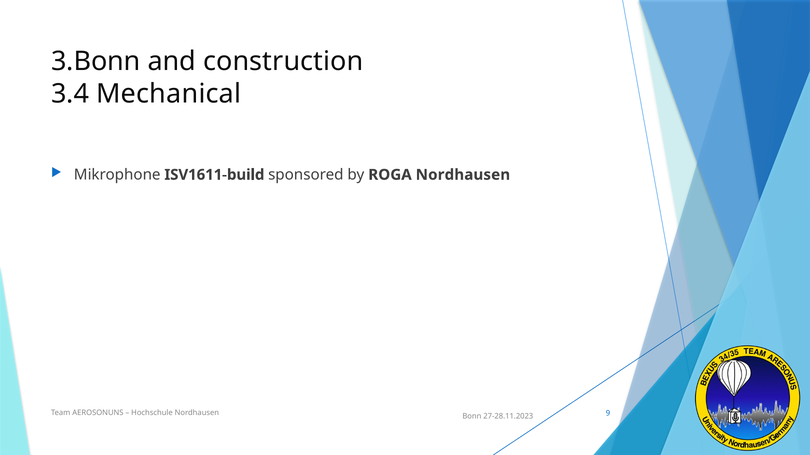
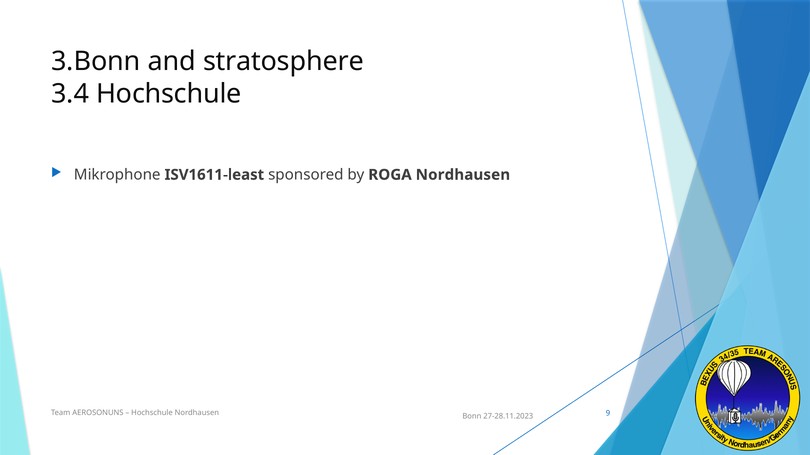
construction: construction -> stratosphere
3.4 Mechanical: Mechanical -> Hochschule
ISV1611-build: ISV1611-build -> ISV1611-least
